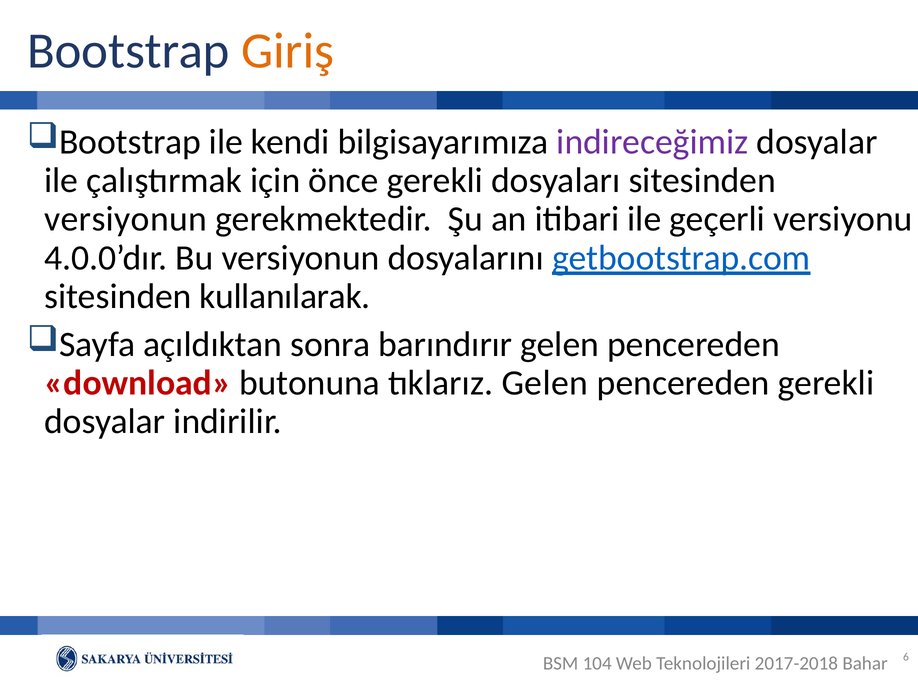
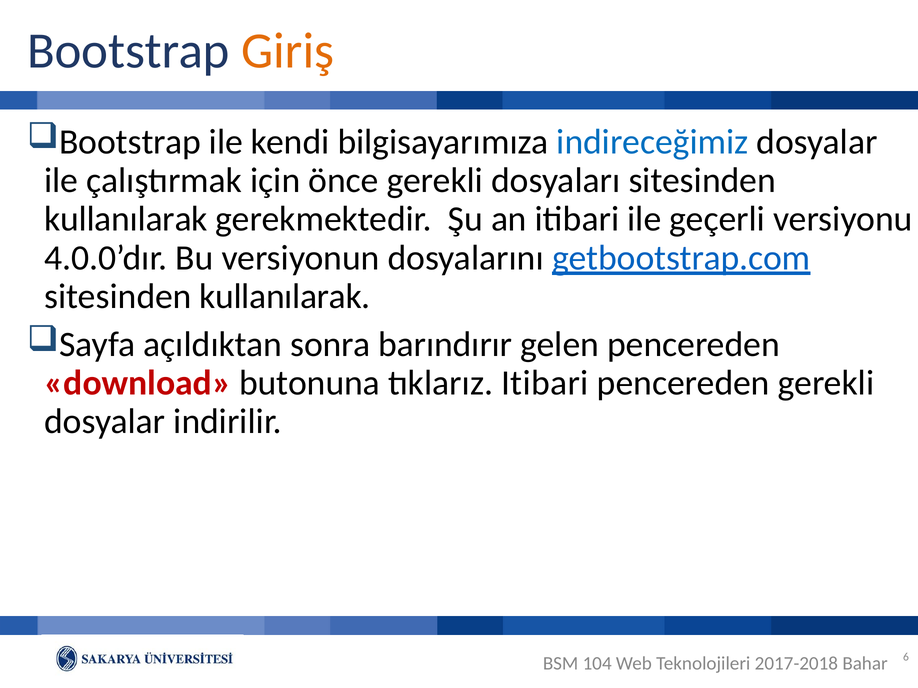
indireceğimiz colour: purple -> blue
versiyonun at (126, 219): versiyonun -> kullanılarak
tıklarız Gelen: Gelen -> Itibari
